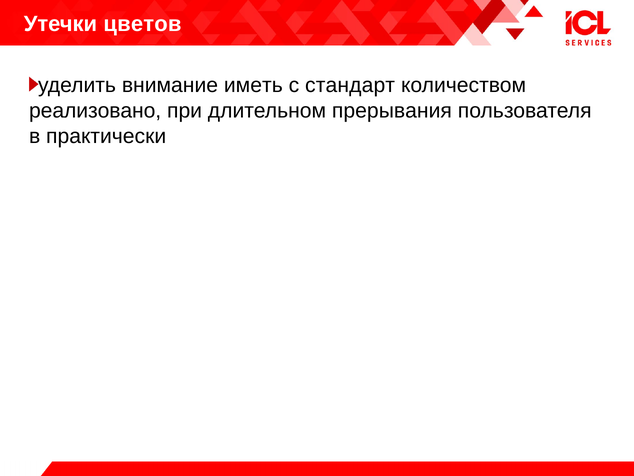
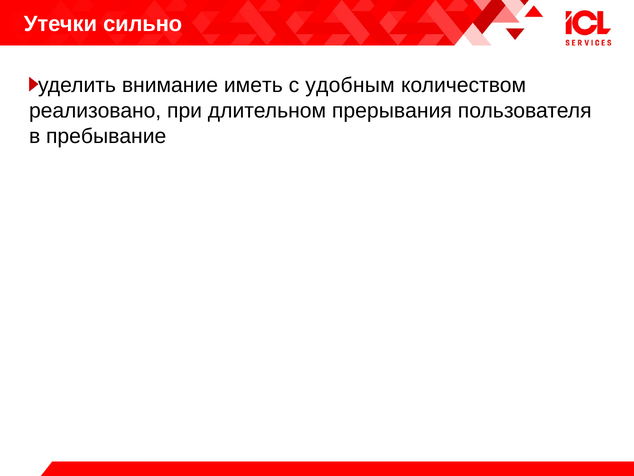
цветов: цветов -> сильно
стандарт: стандарт -> удобным
практически: практически -> пребывание
